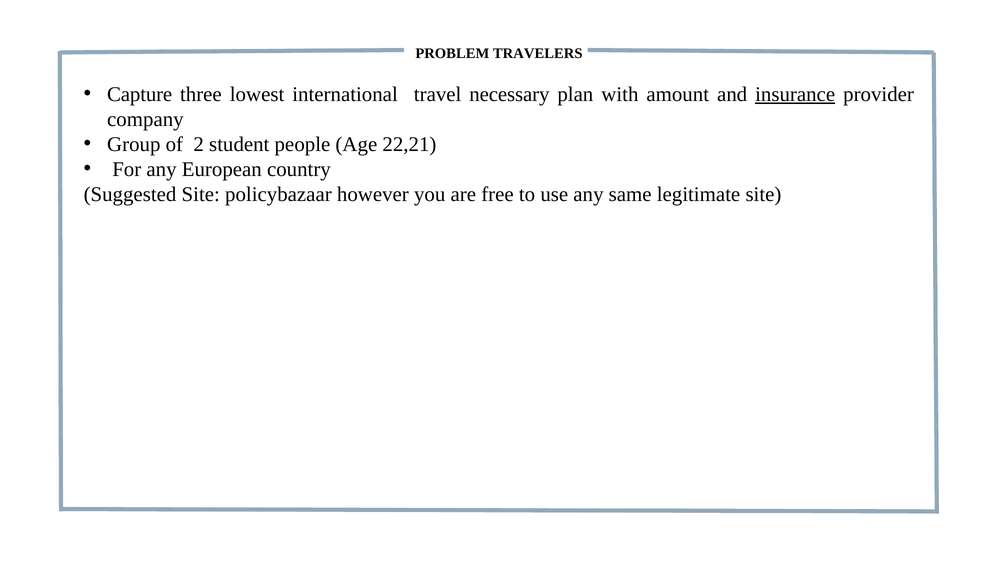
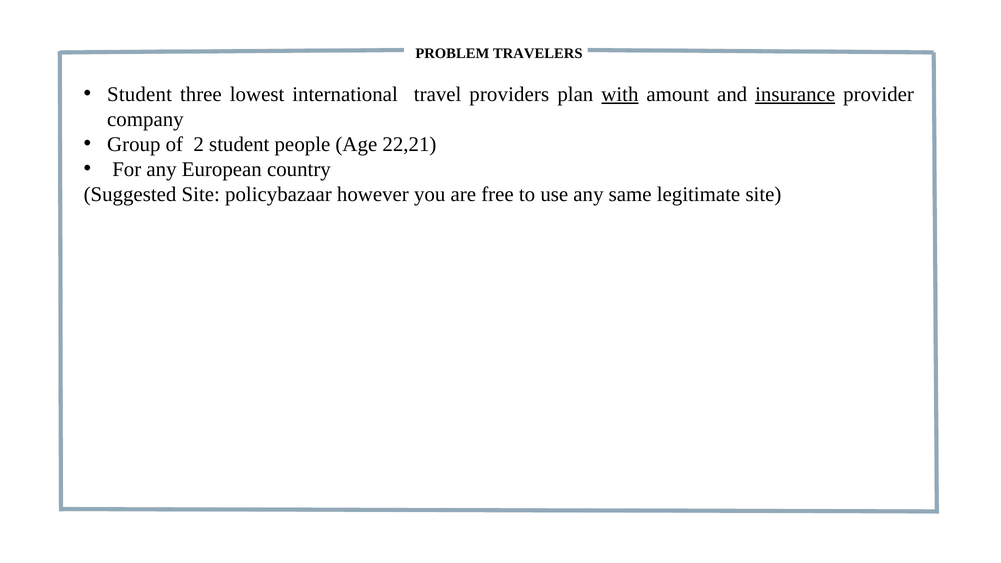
Capture at (140, 94): Capture -> Student
necessary: necessary -> providers
with underline: none -> present
